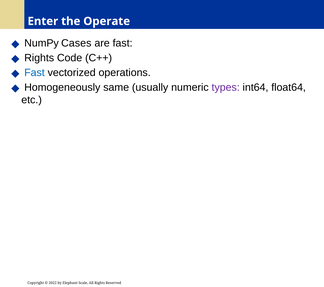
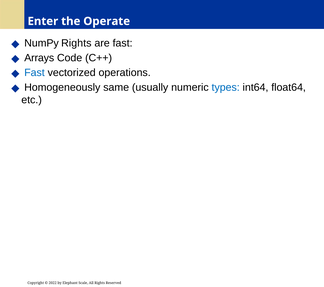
NumPy Cases: Cases -> Rights
Rights at (39, 58): Rights -> Arrays
types colour: purple -> blue
